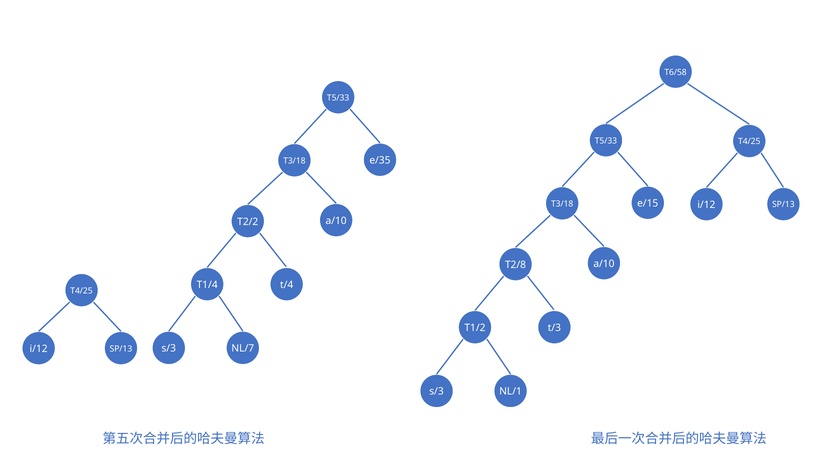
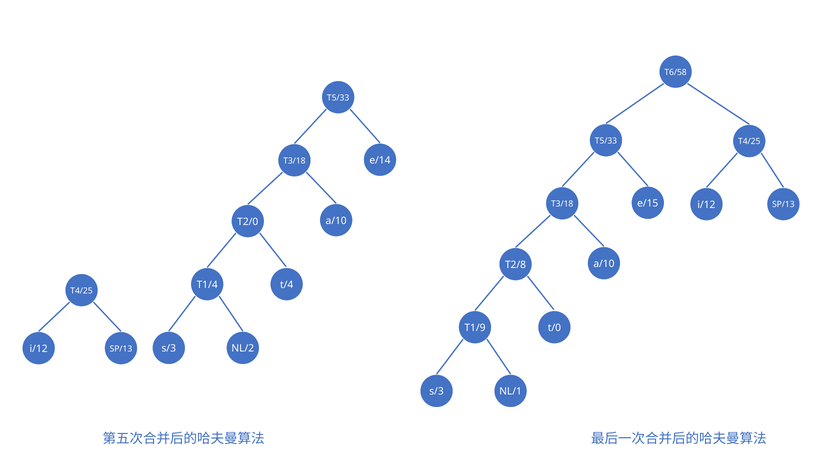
e/35: e/35 -> e/14
T2/2: T2/2 -> T2/0
T1/2: T1/2 -> T1/9
t/3: t/3 -> t/0
NL/7: NL/7 -> NL/2
